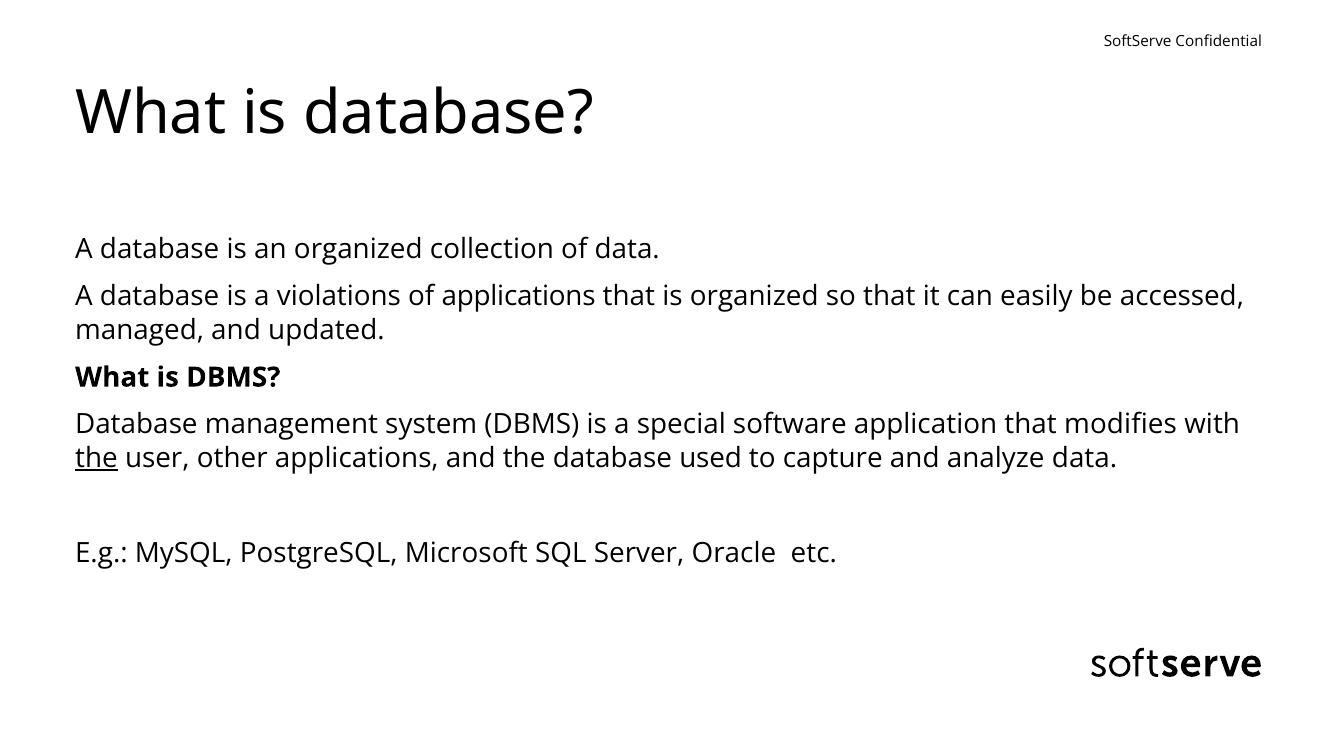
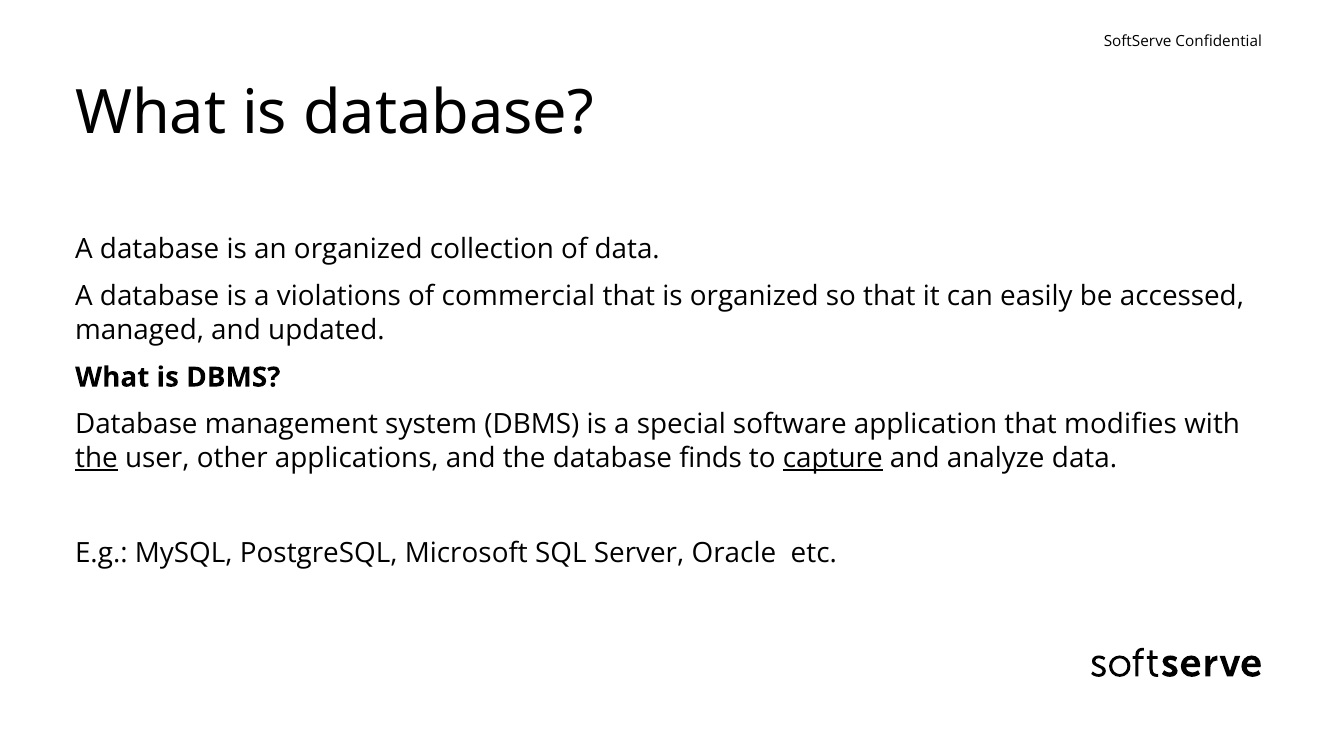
of applications: applications -> commercial
used: used -> finds
capture underline: none -> present
